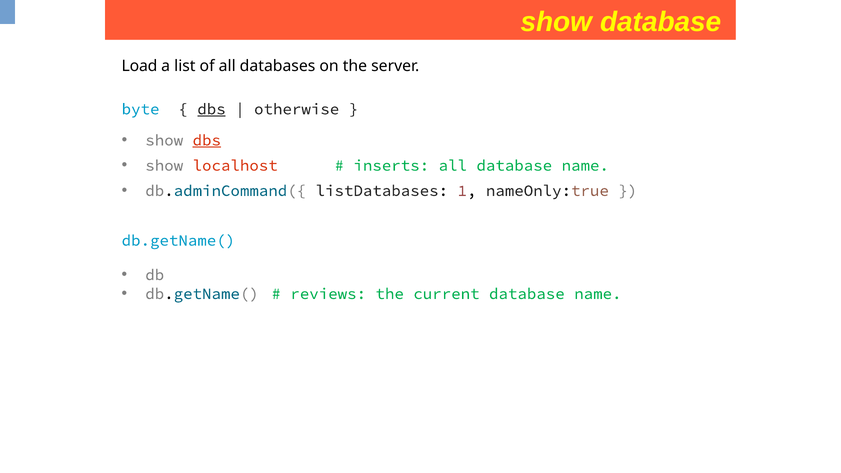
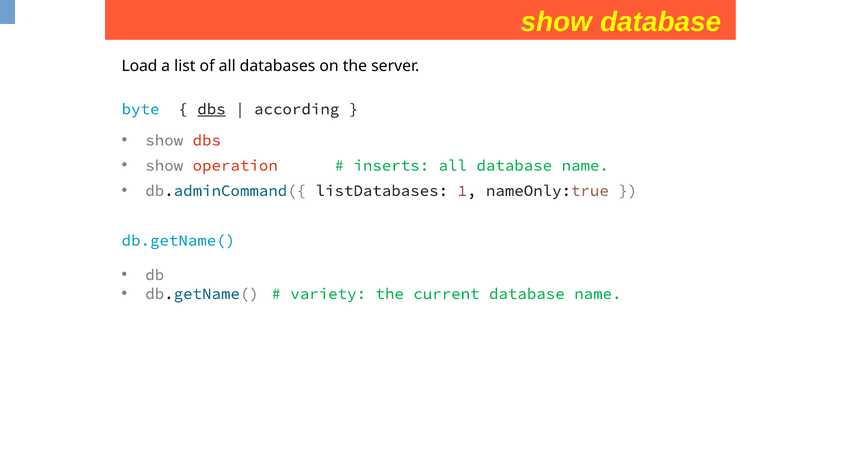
otherwise: otherwise -> according
dbs at (207, 140) underline: present -> none
localhost: localhost -> operation
reviews: reviews -> variety
